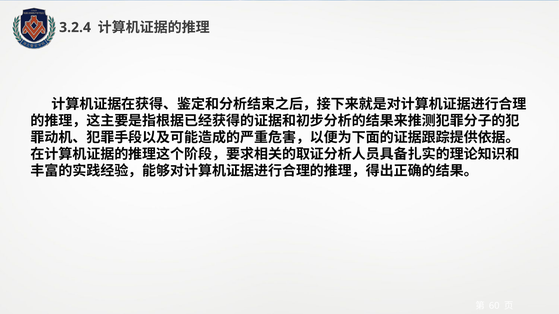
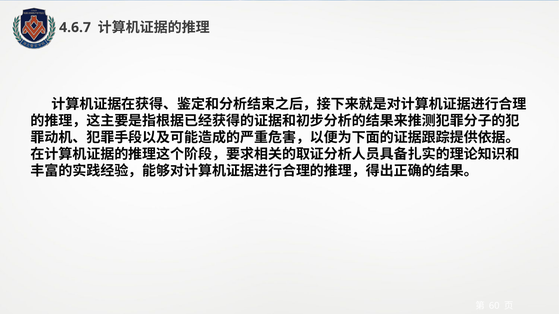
3.2.4: 3.2.4 -> 4.6.7
